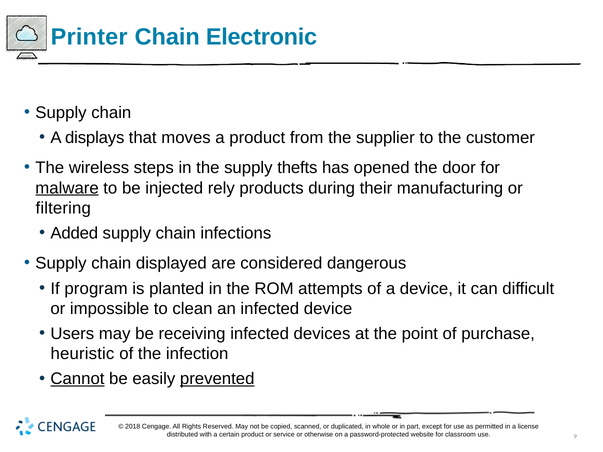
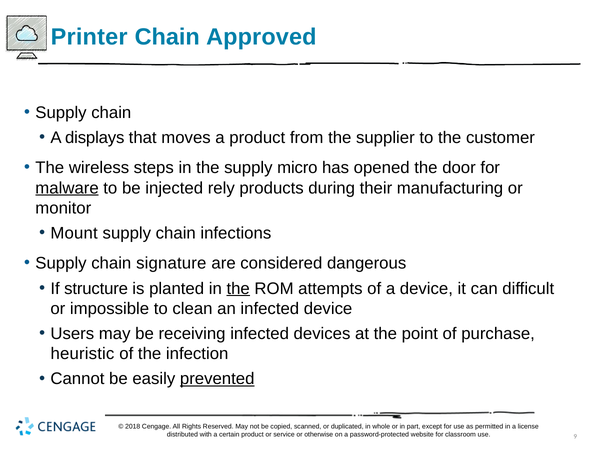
Electronic: Electronic -> Approved
thefts: thefts -> micro
filtering: filtering -> monitor
Added: Added -> Mount
displayed: displayed -> signature
program: program -> structure
the at (238, 289) underline: none -> present
Cannot underline: present -> none
